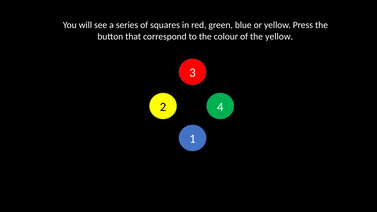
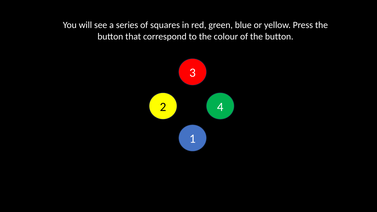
of the yellow: yellow -> button
